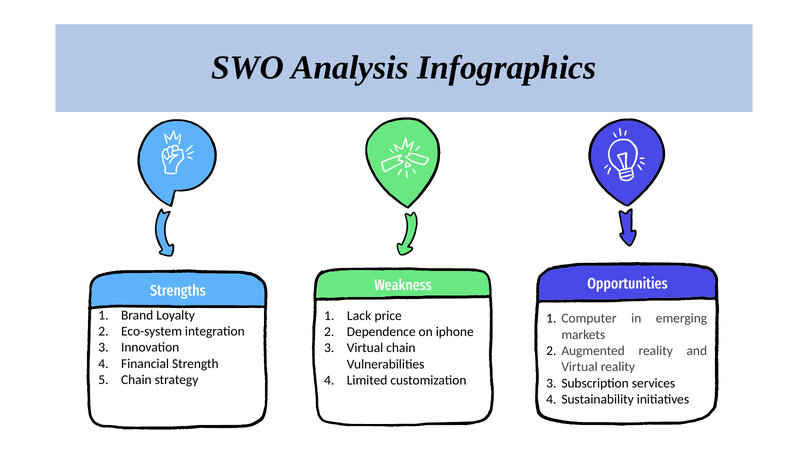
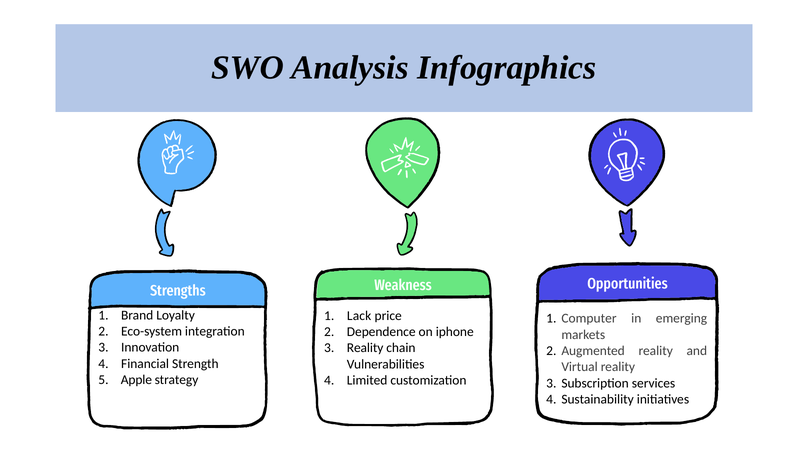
Virtual at (365, 348): Virtual -> Reality
Chain at (136, 380): Chain -> Apple
